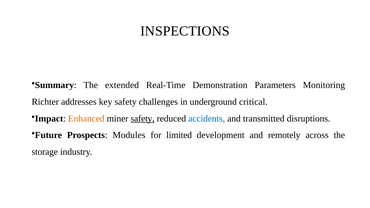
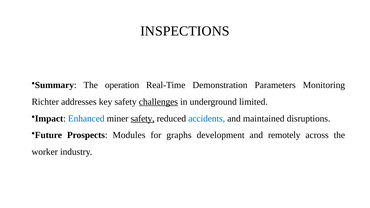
extended: extended -> operation
challenges underline: none -> present
critical: critical -> limited
Enhanced colour: orange -> blue
transmitted: transmitted -> maintained
limited: limited -> graphs
storage: storage -> worker
